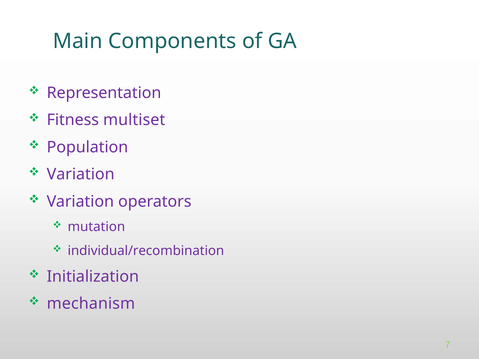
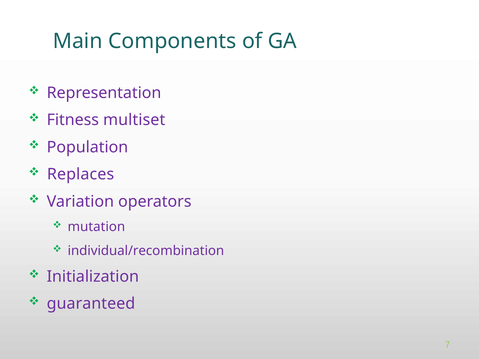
Variation at (81, 174): Variation -> Replaces
mechanism: mechanism -> guaranteed
